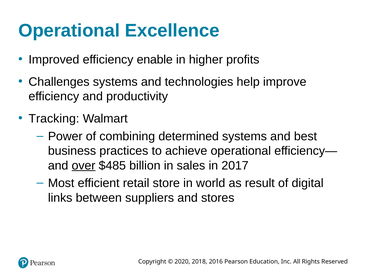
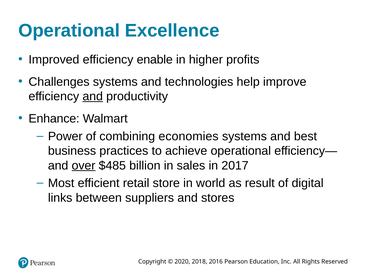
and at (93, 97) underline: none -> present
Tracking: Tracking -> Enhance
determined: determined -> economies
